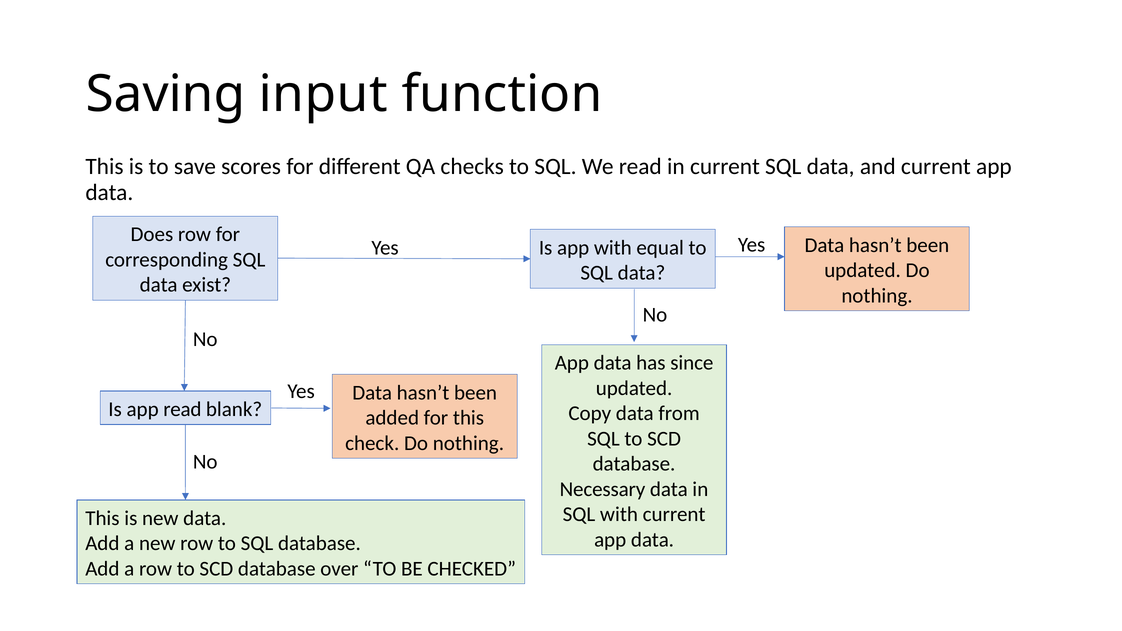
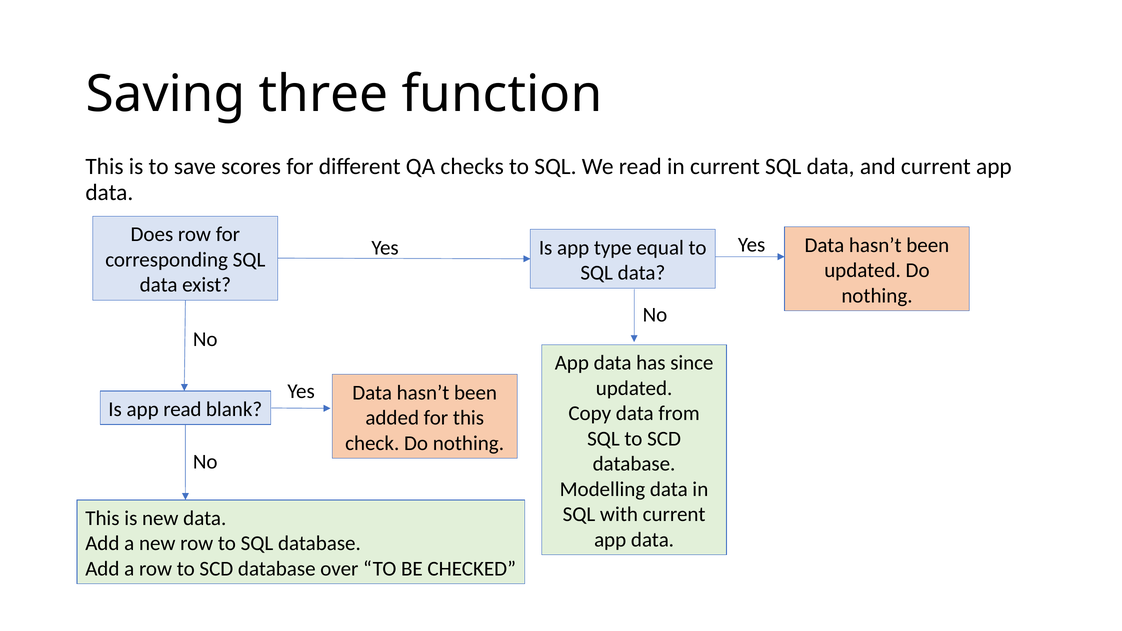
input: input -> three
app with: with -> type
Necessary: Necessary -> Modelling
